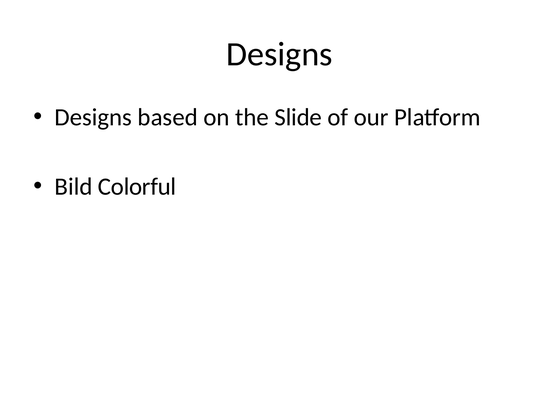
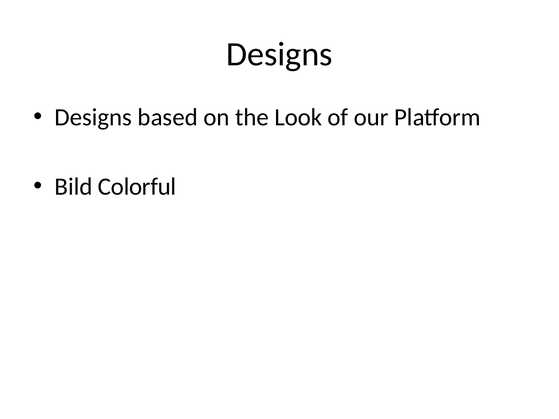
Slide: Slide -> Look
